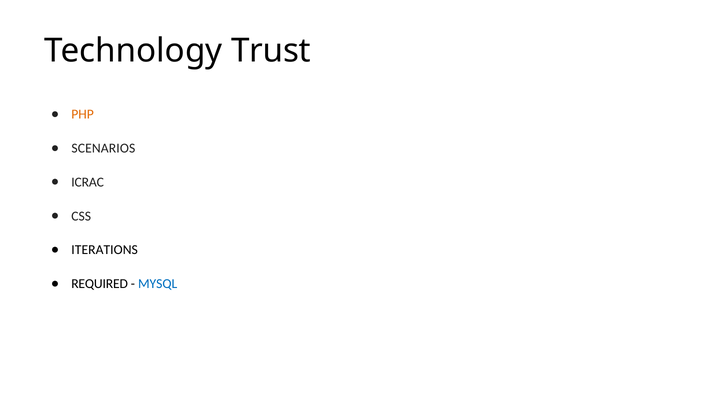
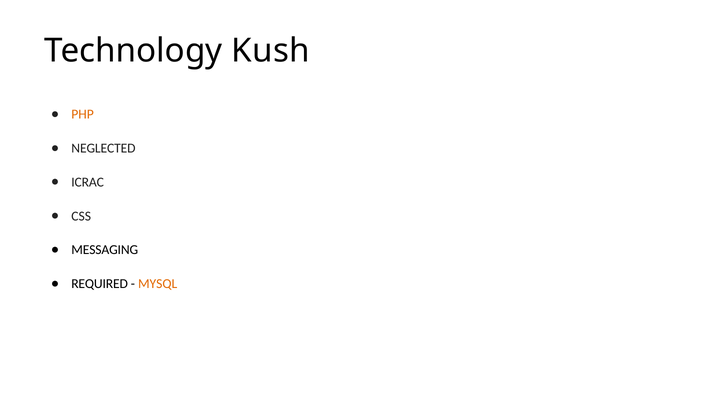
Trust: Trust -> Kush
SCENARIOS: SCENARIOS -> NEGLECTED
ITERATIONS: ITERATIONS -> MESSAGING
MYSQL colour: blue -> orange
